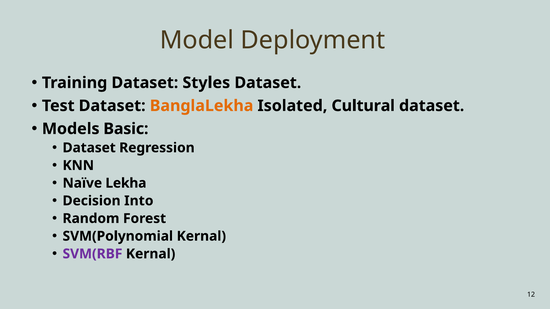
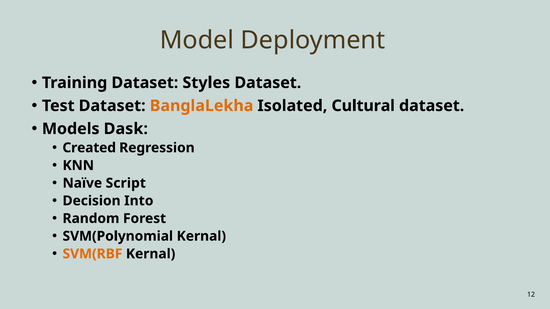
Basic: Basic -> Dask
Dataset at (89, 148): Dataset -> Created
Lekha: Lekha -> Script
SVM(RBF colour: purple -> orange
